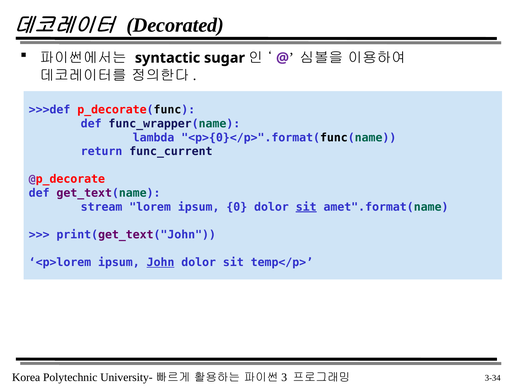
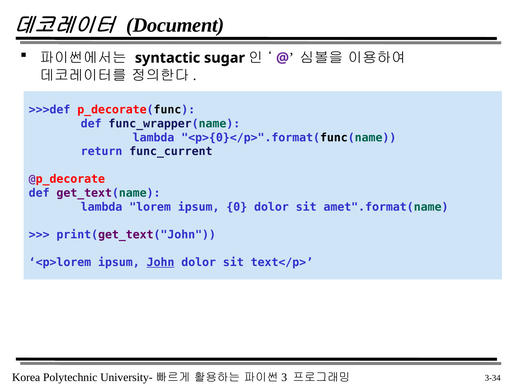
Decorated: Decorated -> Document
stream at (102, 207): stream -> lambda
sit at (306, 207) underline: present -> none
temp</p>: temp</p> -> text</p>
